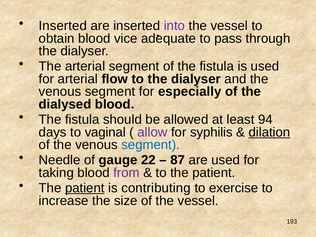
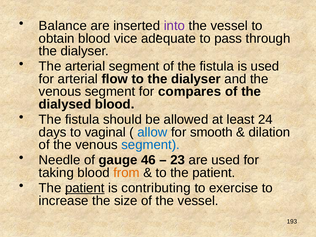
Inserted at (63, 26): Inserted -> Balance
especially: especially -> compares
94: 94 -> 24
allow colour: purple -> blue
syphilis: syphilis -> smooth
dilation underline: present -> none
22: 22 -> 46
87: 87 -> 23
from colour: purple -> orange
